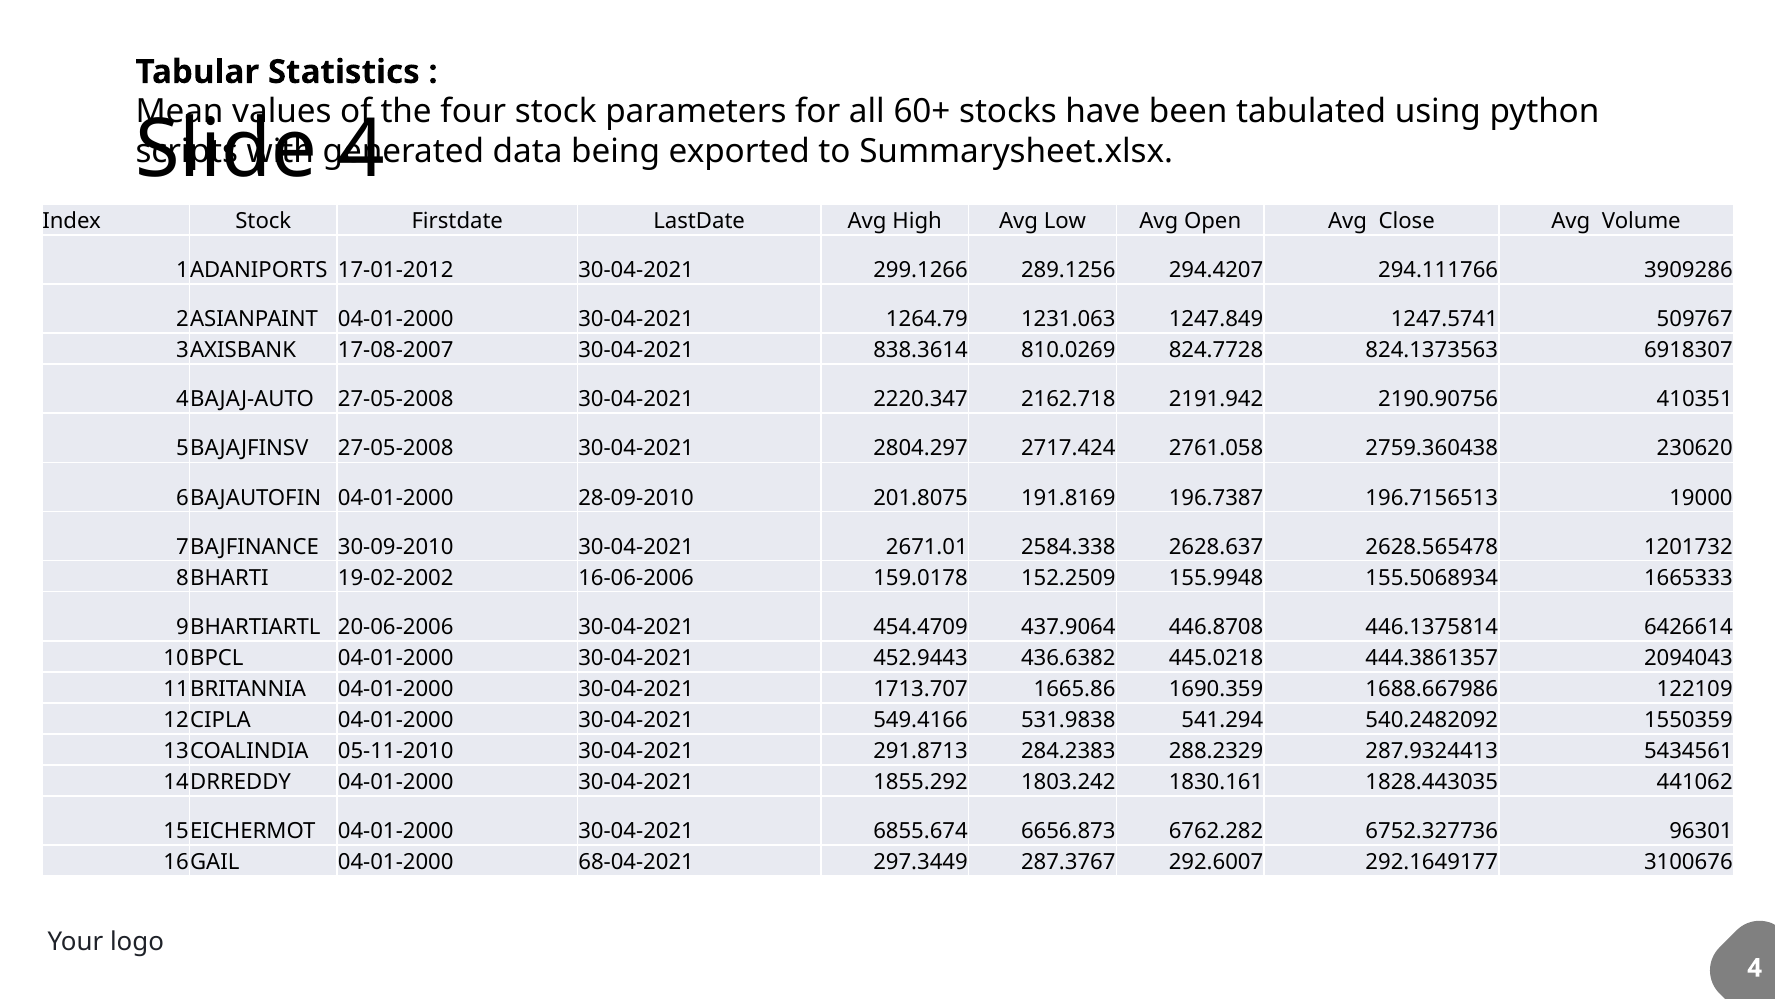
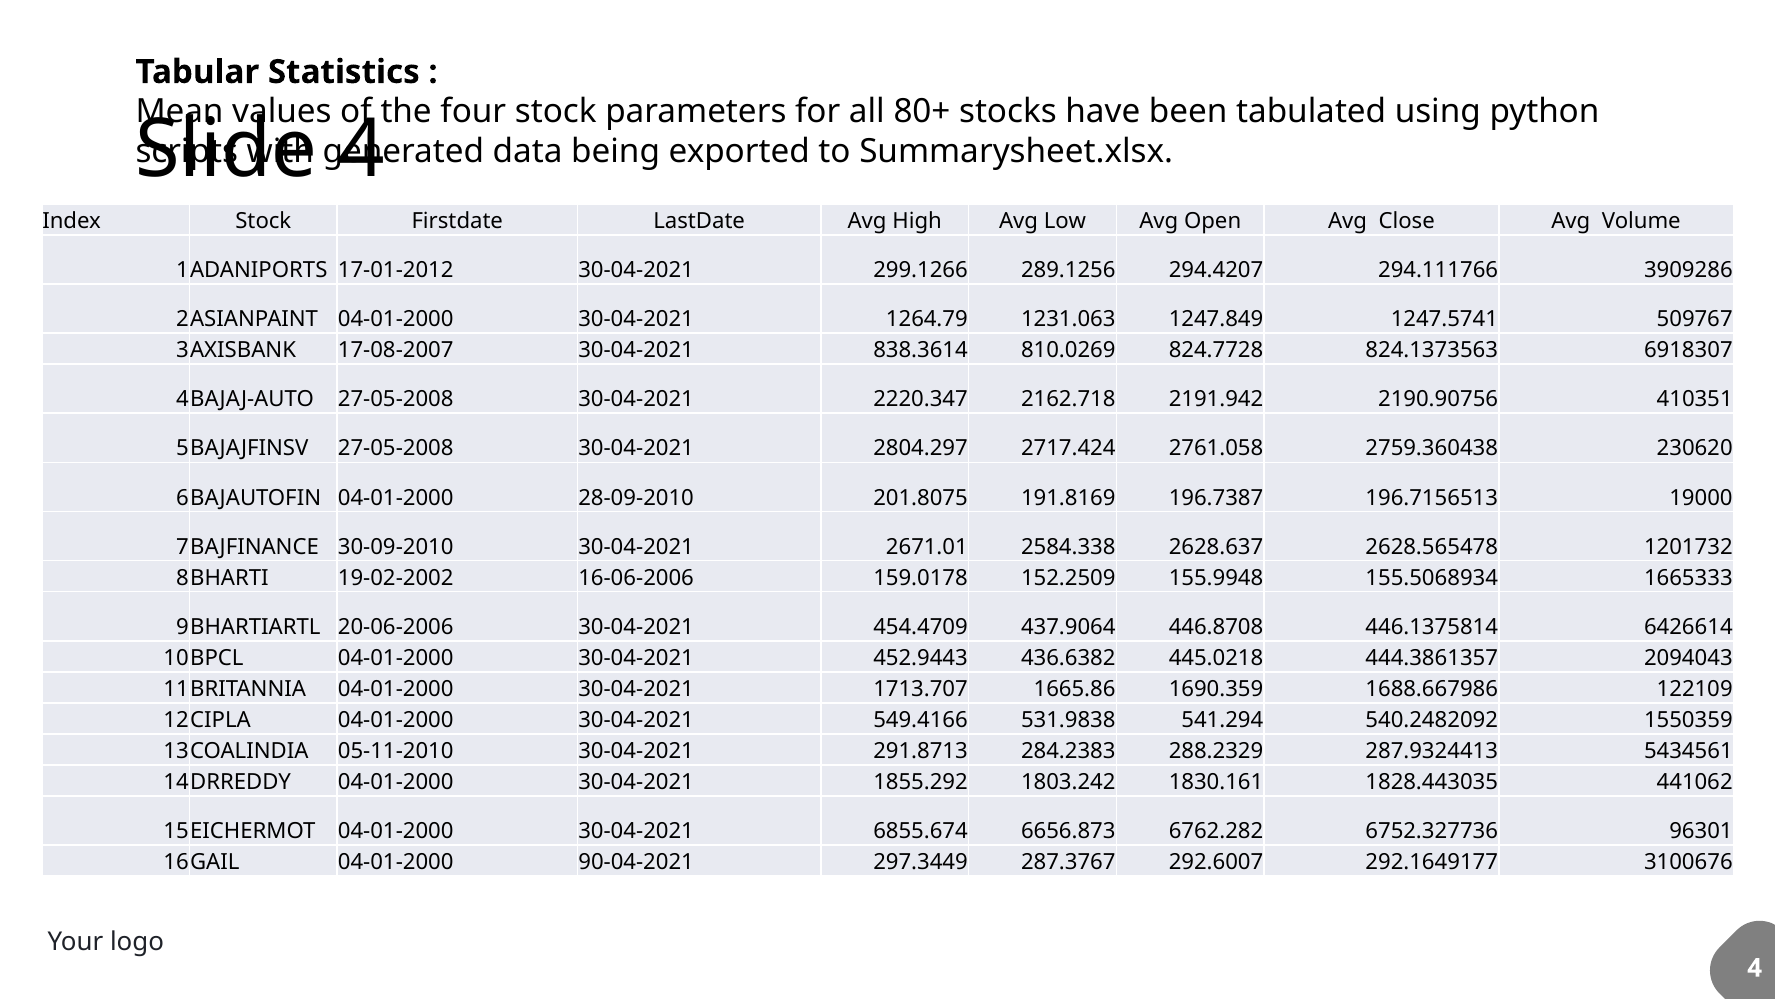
60+: 60+ -> 80+
68-04-2021: 68-04-2021 -> 90-04-2021
